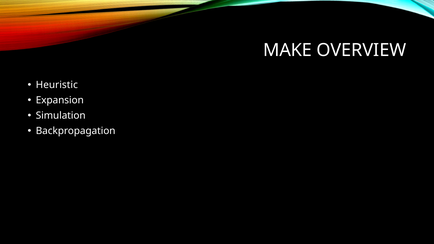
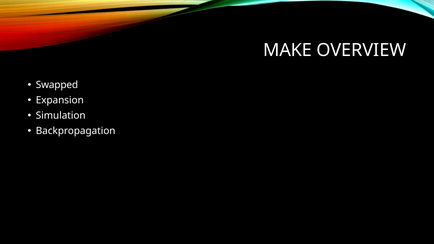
Heuristic: Heuristic -> Swapped
